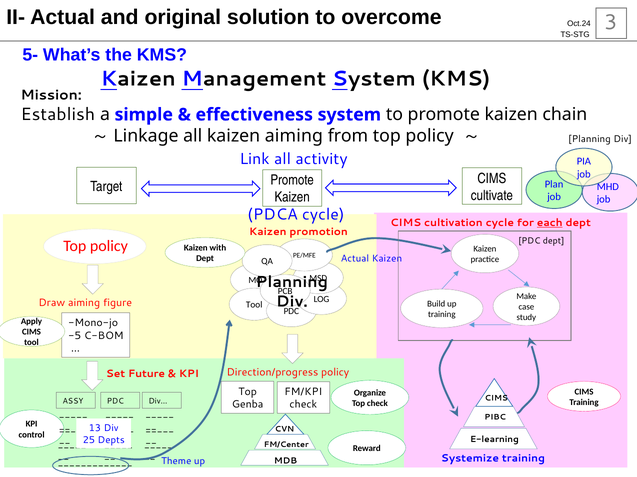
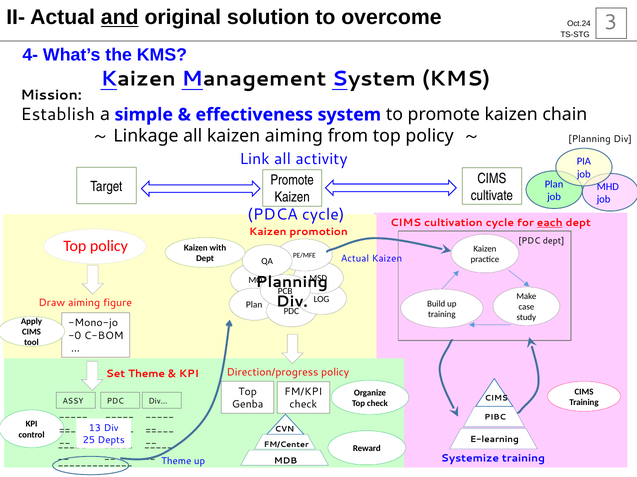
and underline: none -> present
5-: 5- -> 4-
Tool at (254, 305): Tool -> Plan
-5: -5 -> -0
Set Future: Future -> Theme
